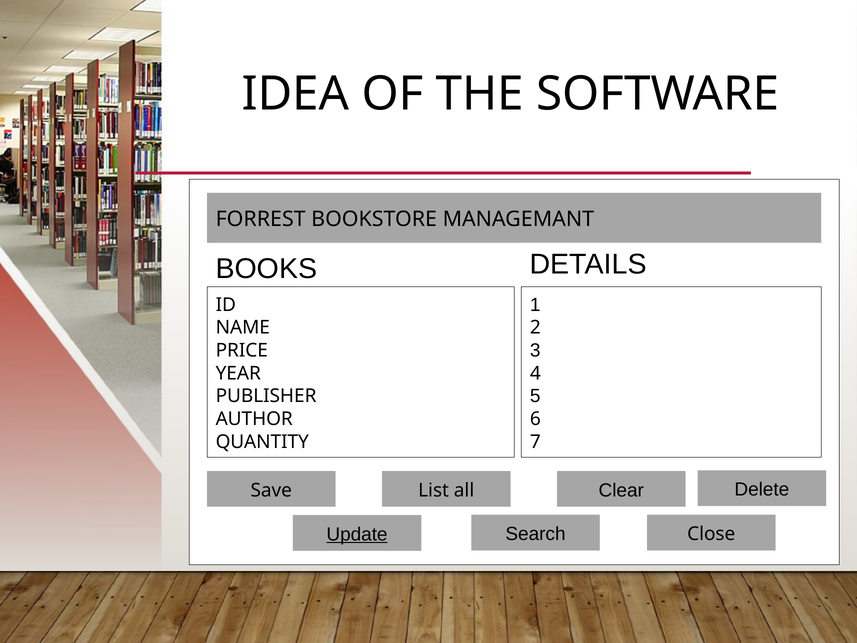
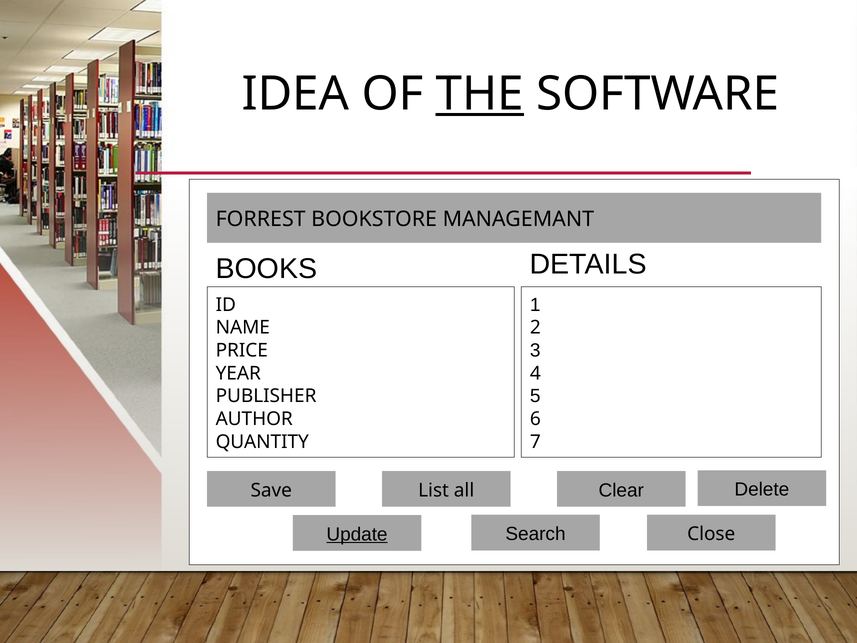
THE underline: none -> present
